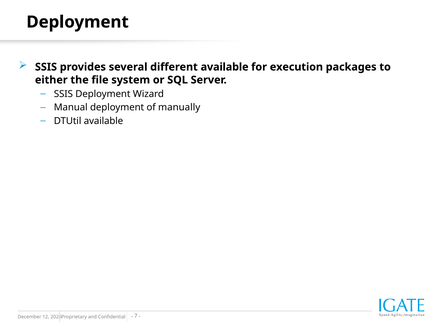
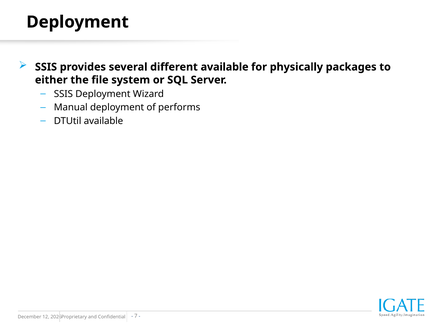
execution: execution -> physically
manually: manually -> performs
